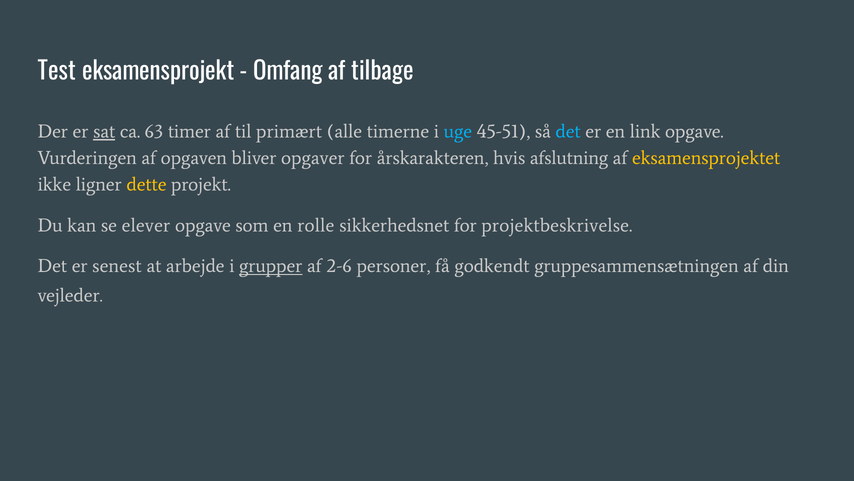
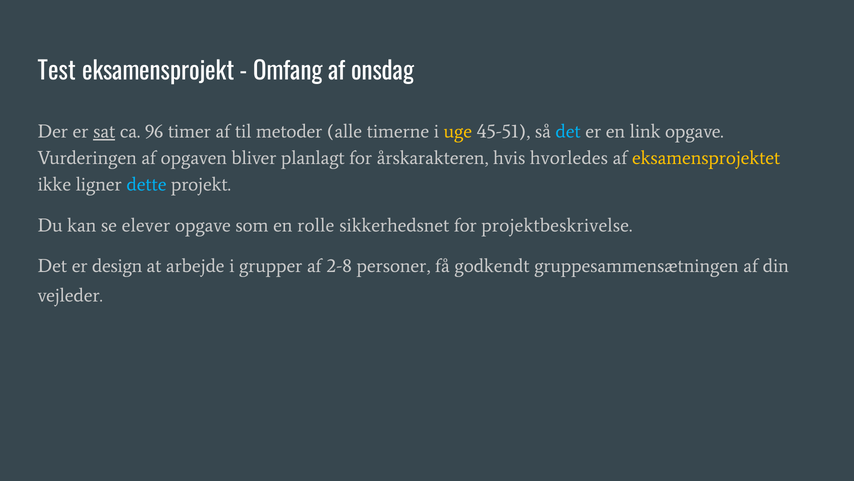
tilbage: tilbage -> onsdag
63: 63 -> 96
primært: primært -> metoder
uge colour: light blue -> yellow
opgaver: opgaver -> planlagt
afslutning: afslutning -> hvorledes
dette colour: yellow -> light blue
senest: senest -> design
grupper underline: present -> none
2-6: 2-6 -> 2-8
